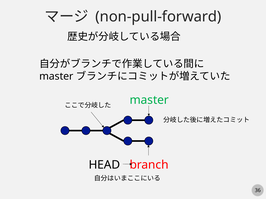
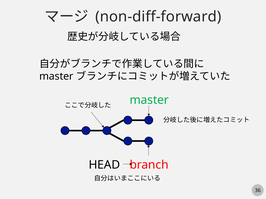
non-pull-forward: non-pull-forward -> non-diff-forward
